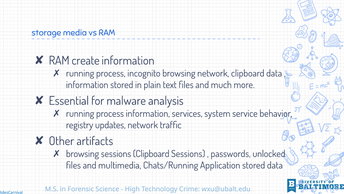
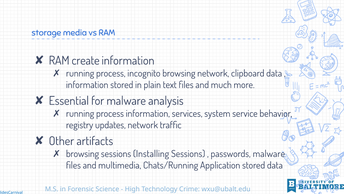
sessions Clipboard: Clipboard -> Installing
passwords unlocked: unlocked -> malware
